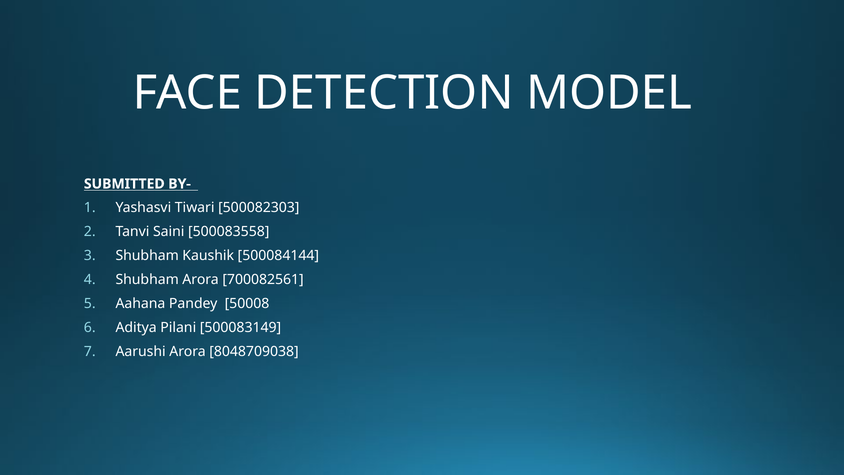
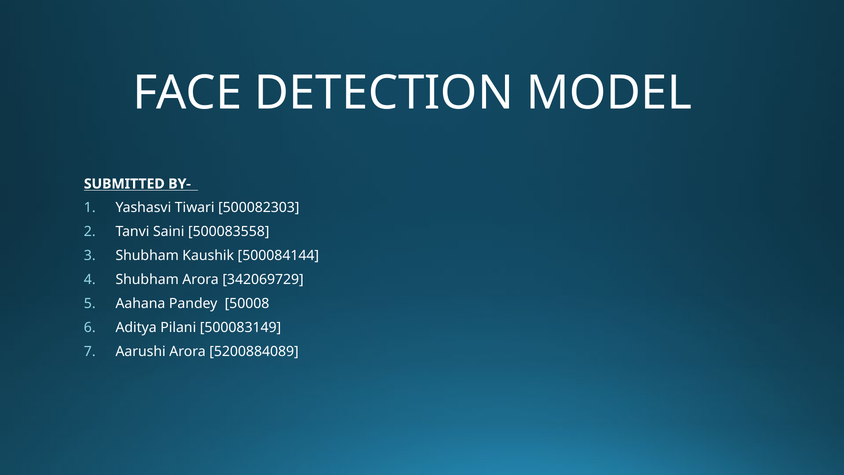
700082561: 700082561 -> 342069729
8048709038: 8048709038 -> 5200884089
